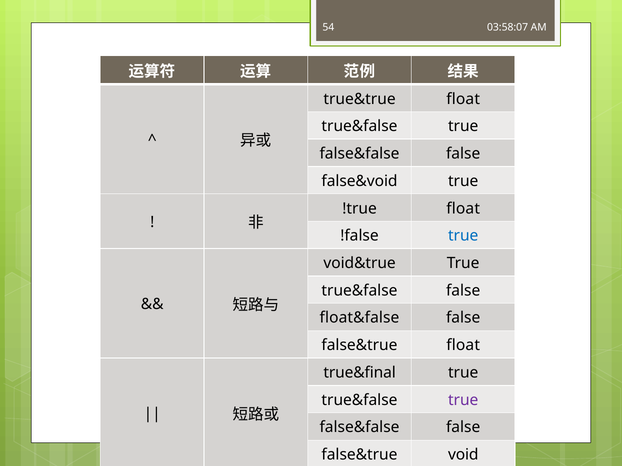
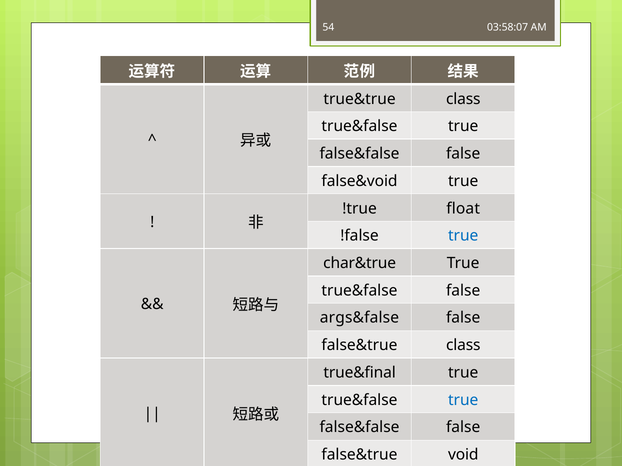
true&true float: float -> class
void&true: void&true -> char&true
float&false: float&false -> args&false
false&true float: float -> class
true at (463, 400) colour: purple -> blue
